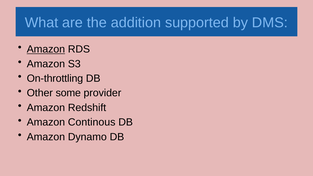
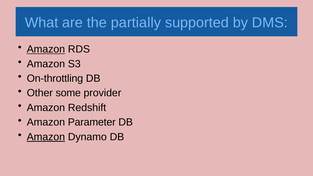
addition: addition -> partially
Continous: Continous -> Parameter
Amazon at (46, 137) underline: none -> present
